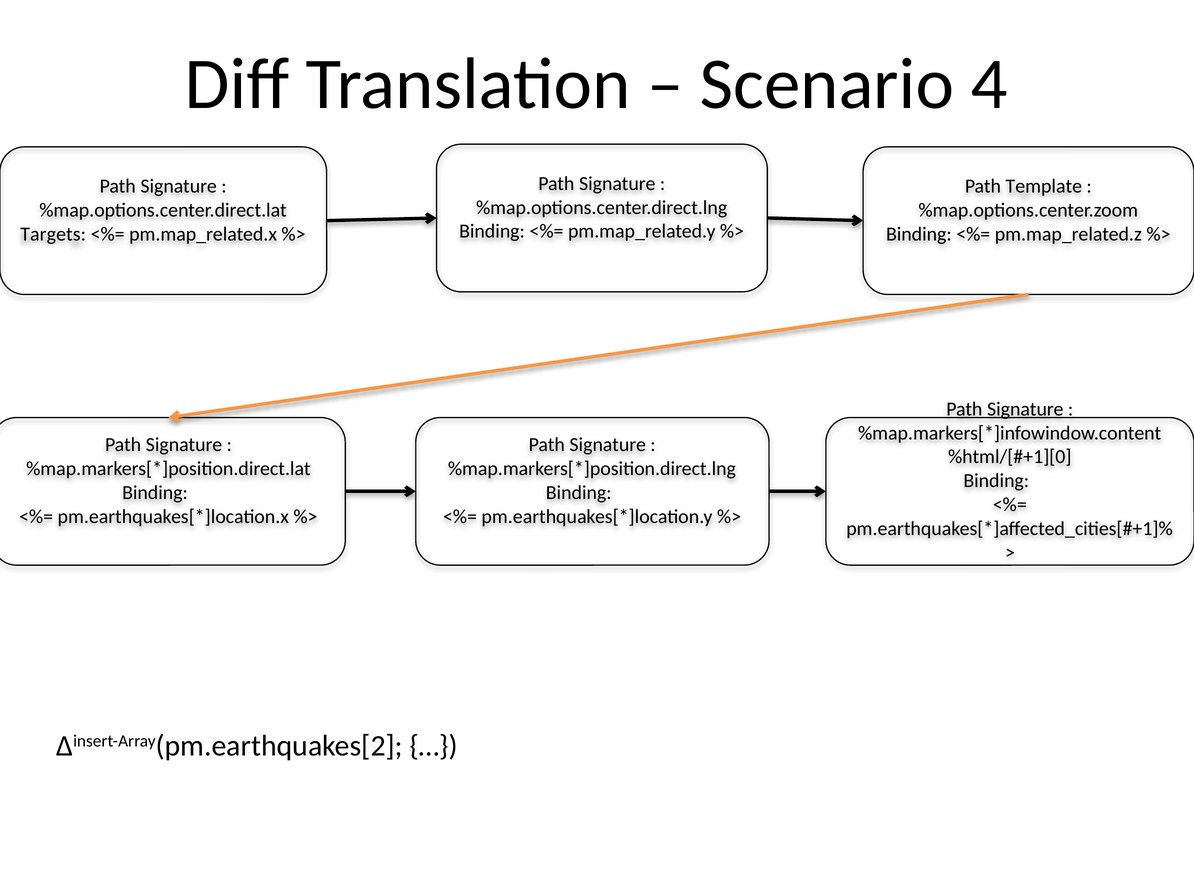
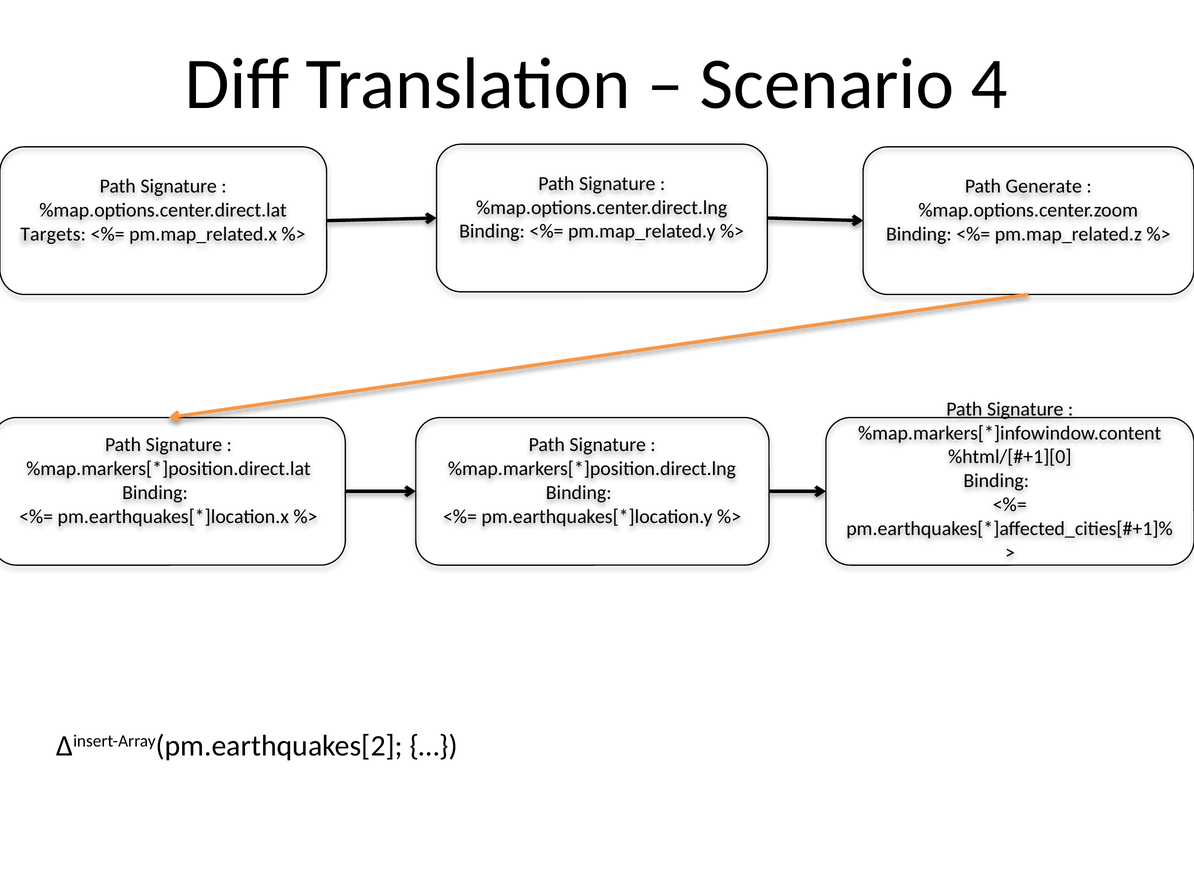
Template: Template -> Generate
